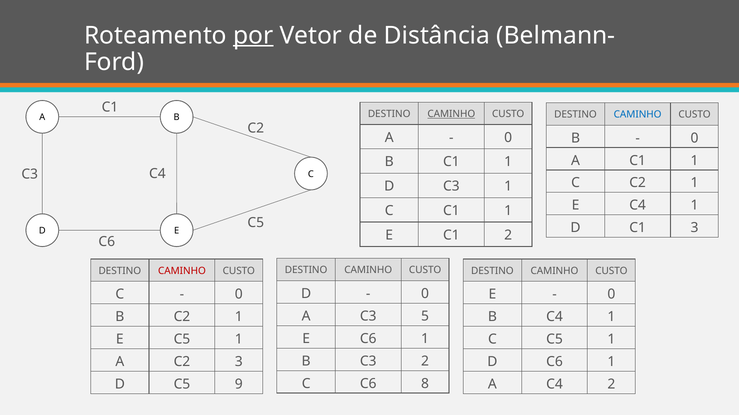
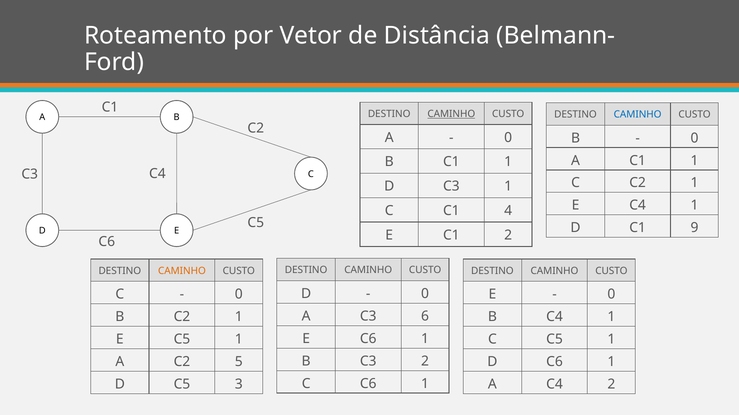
por underline: present -> none
C C1 1: 1 -> 4
C1 3: 3 -> 9
CAMINHO at (182, 271) colour: red -> orange
5: 5 -> 6
C2 3: 3 -> 5
C C6 8: 8 -> 1
9: 9 -> 3
